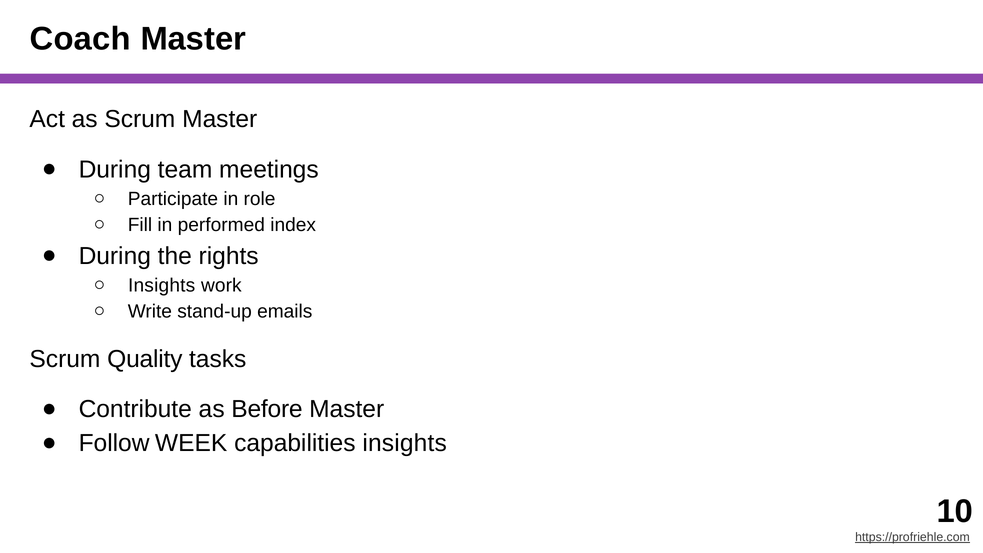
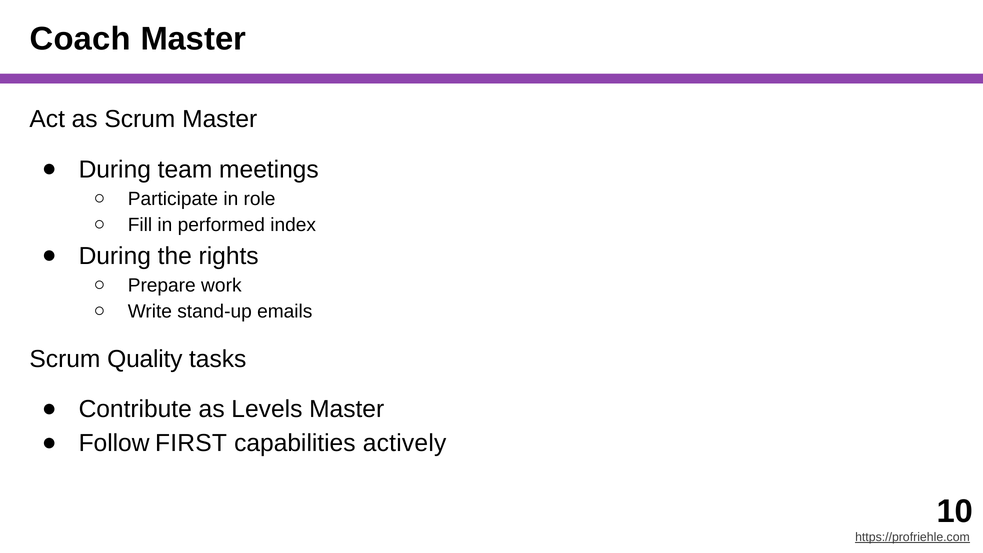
Insights at (162, 285): Insights -> Prepare
Before: Before -> Levels
WEEK: WEEK -> FIRST
capabilities insights: insights -> actively
